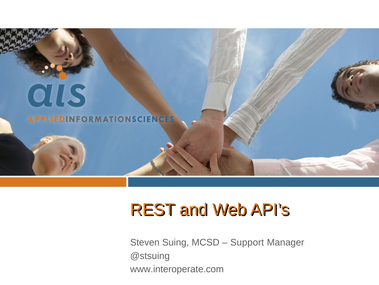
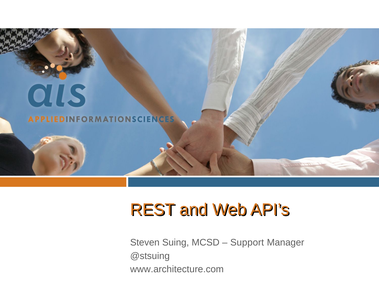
www.interoperate.com: www.interoperate.com -> www.architecture.com
